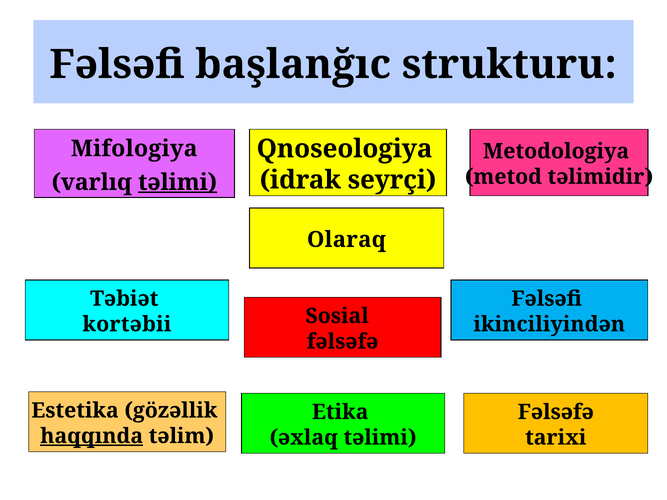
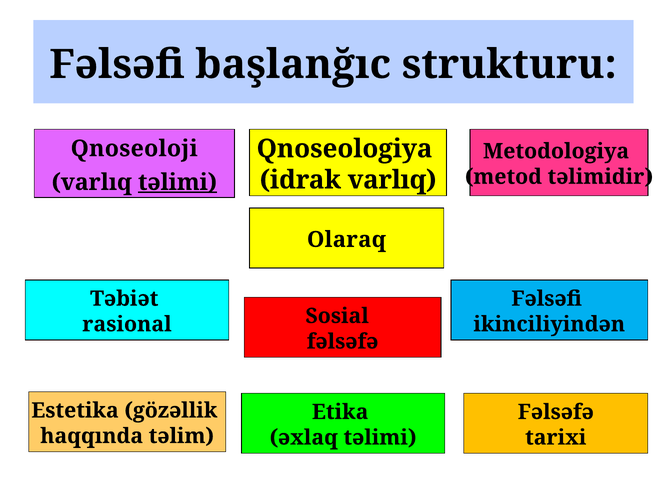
Mifologiya: Mifologiya -> Qnoseoloji
idrak seyrçi: seyrçi -> varlıq
kortəbii: kortəbii -> rasional
haqqında underline: present -> none
